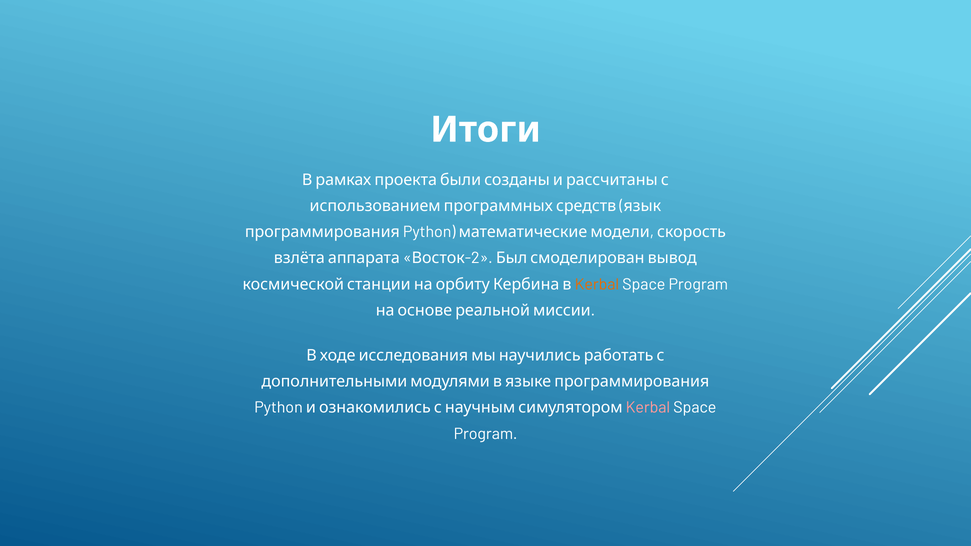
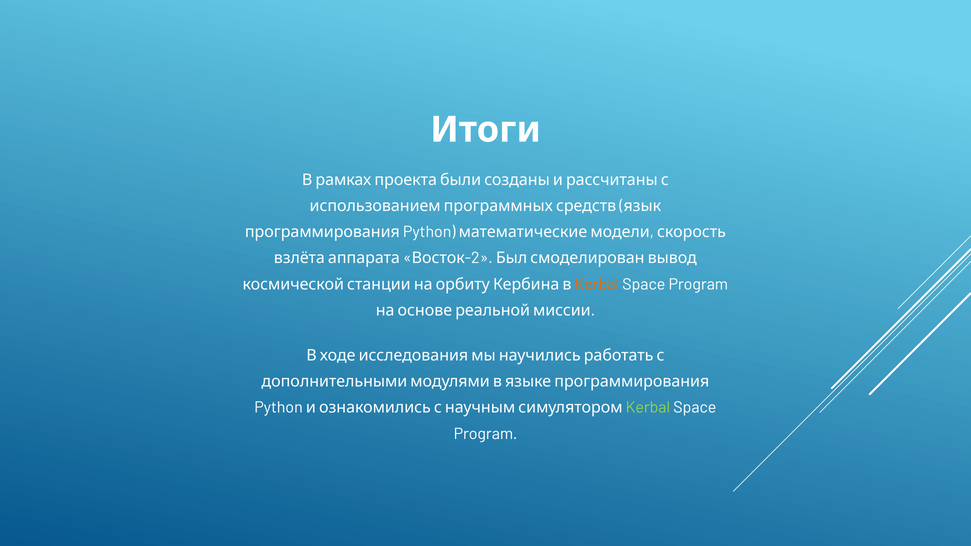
Kerbal at (648, 408) colour: pink -> light green
